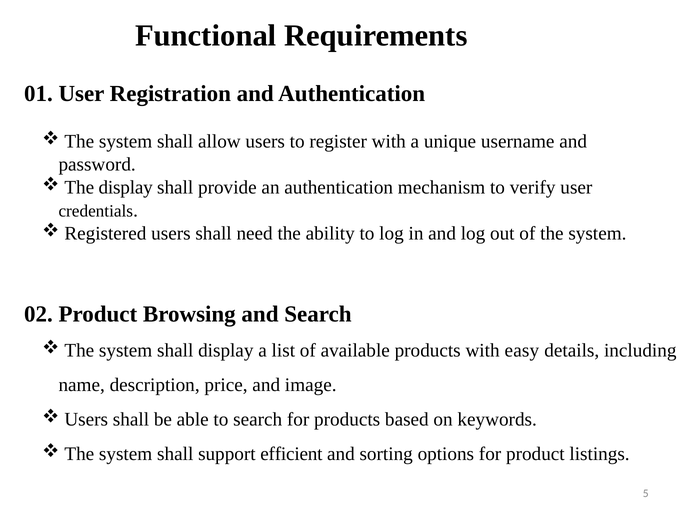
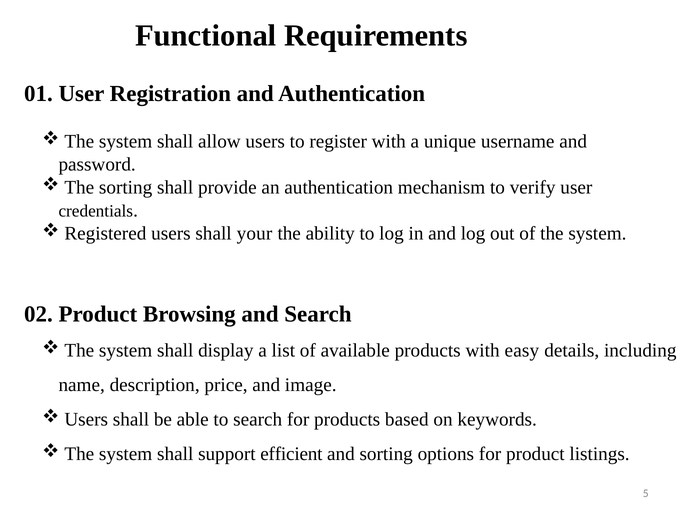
The display: display -> sorting
need: need -> your
